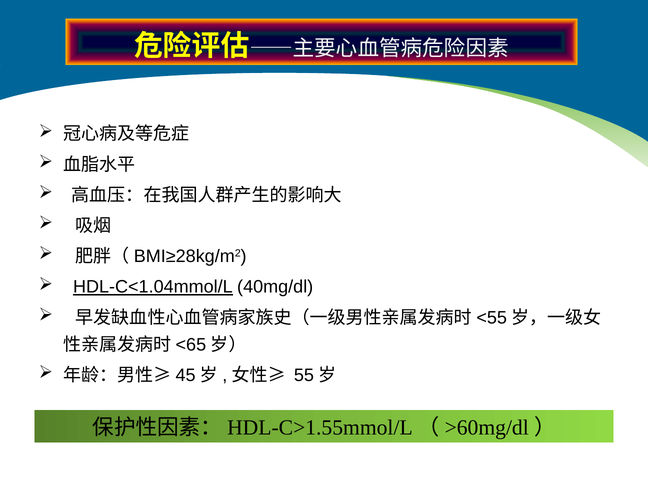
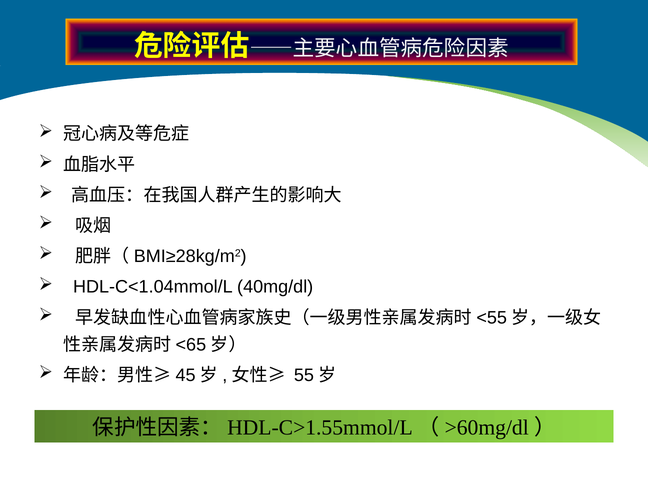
HDL-C<1.04mmol/L underline: present -> none
